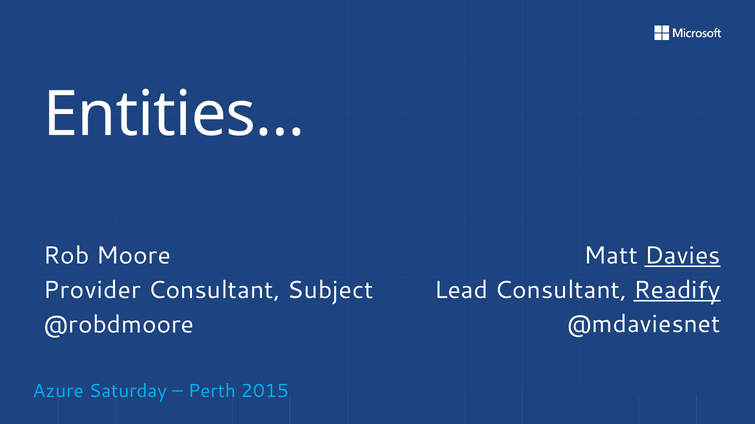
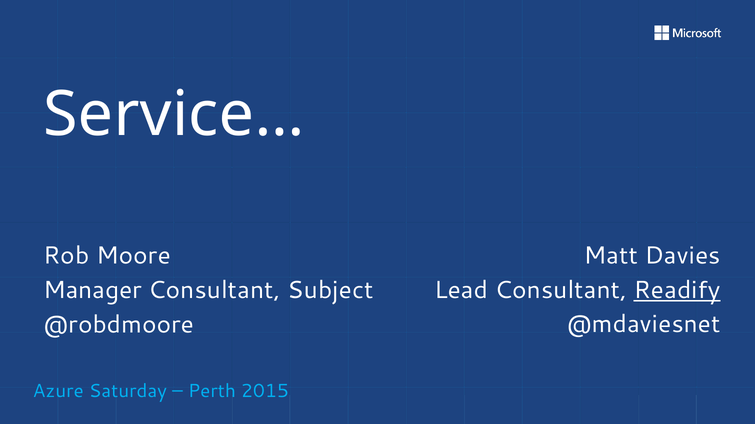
Entities…: Entities… -> Service…
Davies underline: present -> none
Provider: Provider -> Manager
